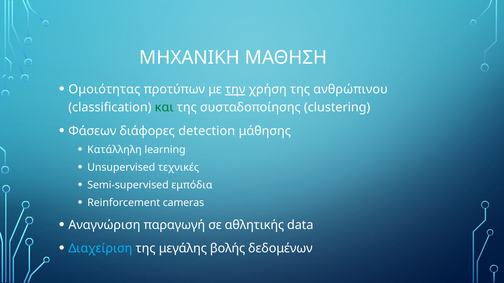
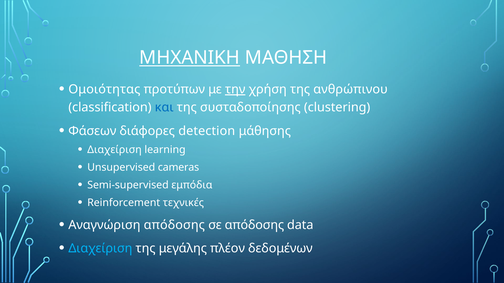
ΜΗΧΑΝΙΚΗ underline: none -> present
και colour: green -> blue
Κατάλληλη at (114, 150): Κατάλληλη -> Διαχείριση
τεχνικές: τεχνικές -> cameras
cameras: cameras -> τεχνικές
Αναγνώριση παραγωγή: παραγωγή -> απόδοσης
σε αθλητικής: αθλητικής -> απόδοσης
βολής: βολής -> πλέον
